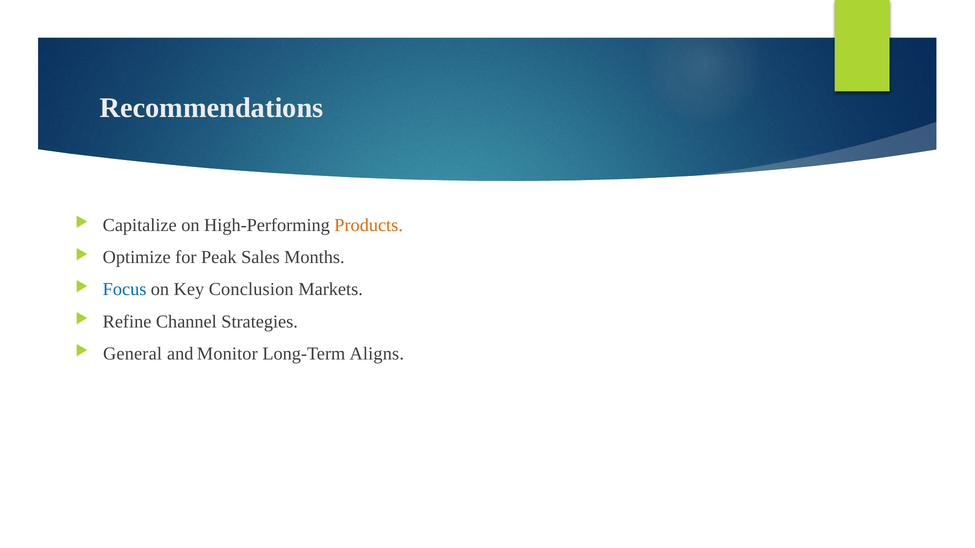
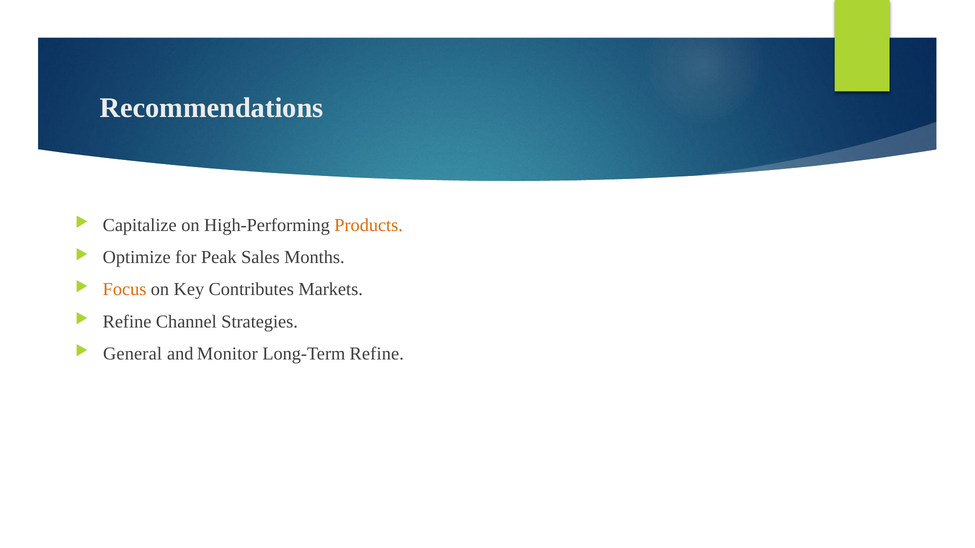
Focus colour: blue -> orange
Conclusion: Conclusion -> Contributes
Long-Term Aligns: Aligns -> Refine
